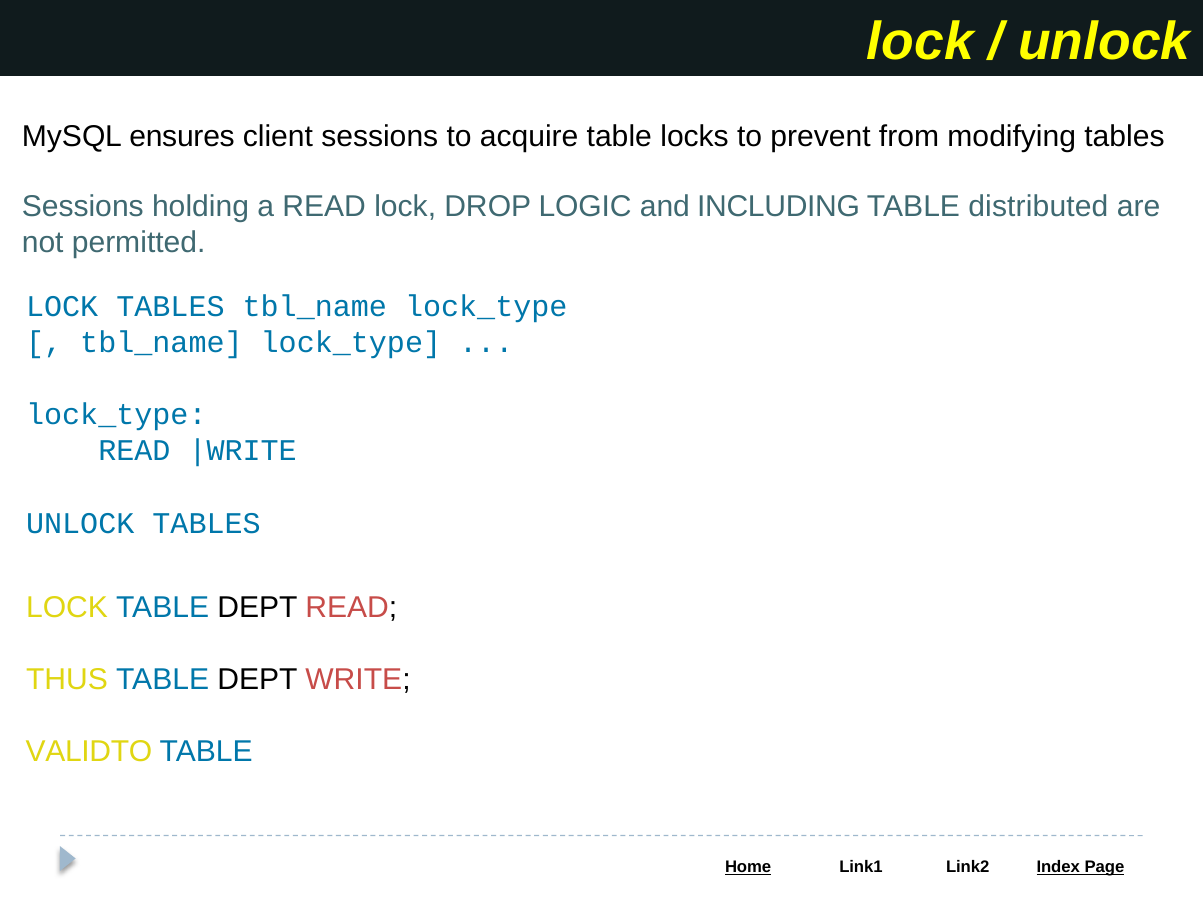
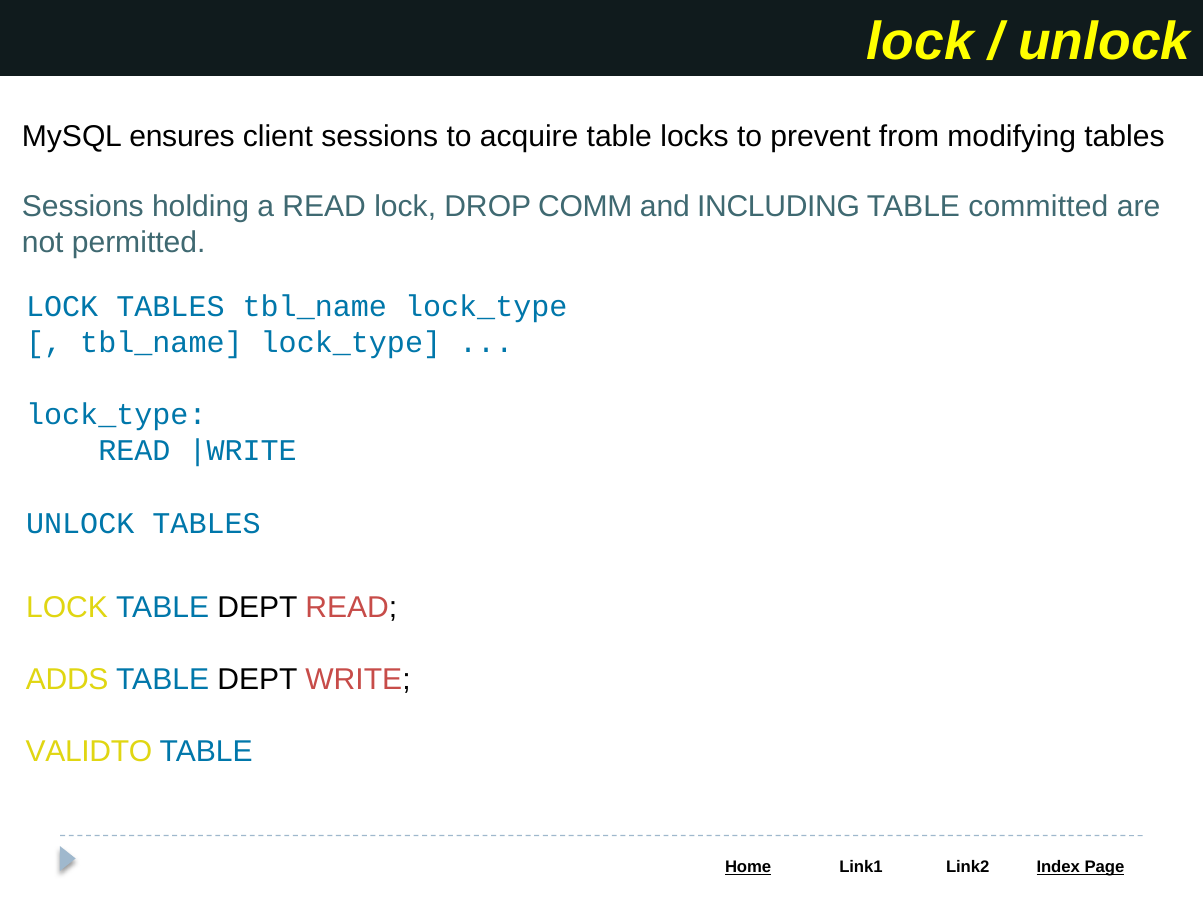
LOGIC: LOGIC -> COMM
distributed: distributed -> committed
THUS: THUS -> ADDS
